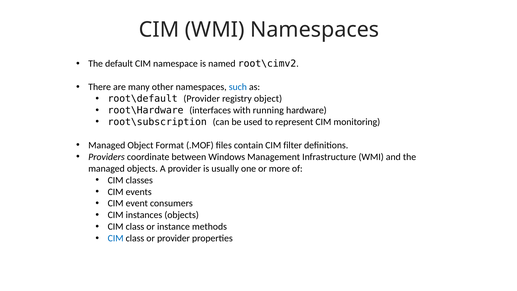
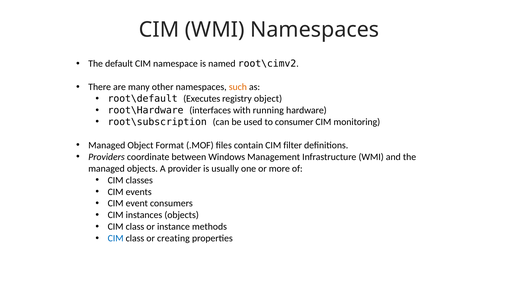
such colour: blue -> orange
root\default Provider: Provider -> Executes
represent: represent -> consumer
or provider: provider -> creating
